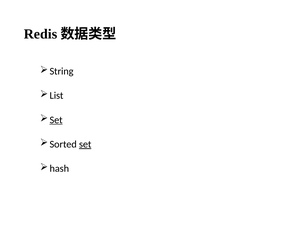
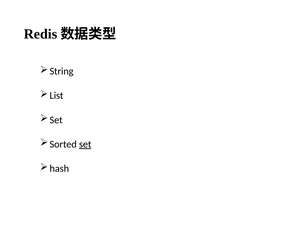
Set at (56, 120) underline: present -> none
